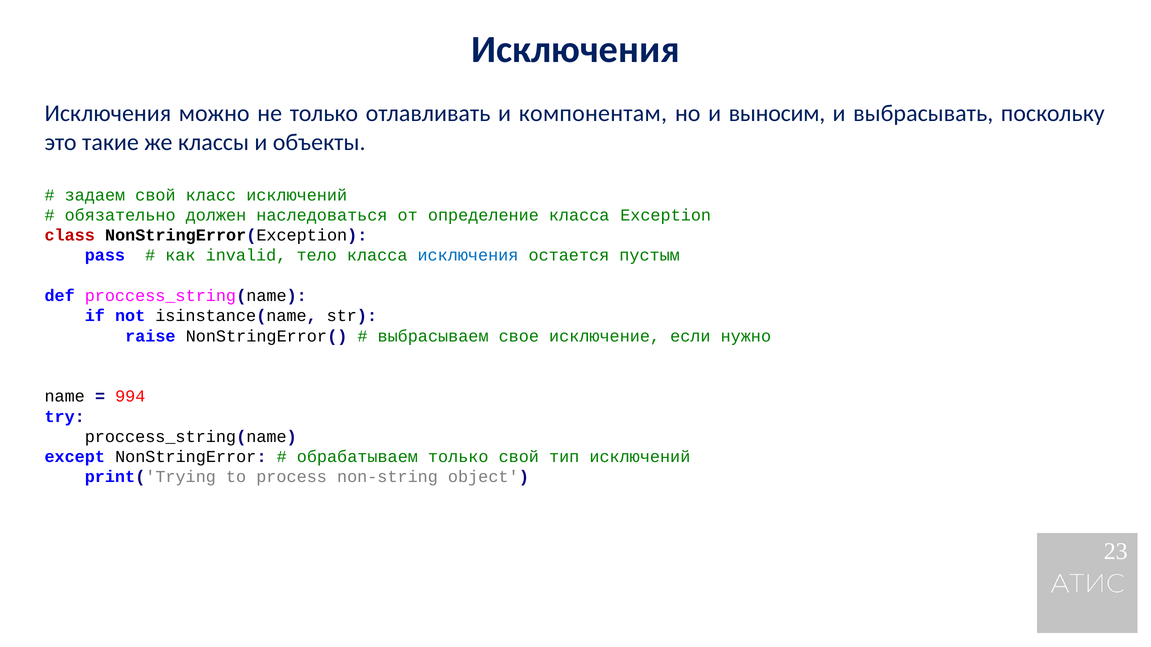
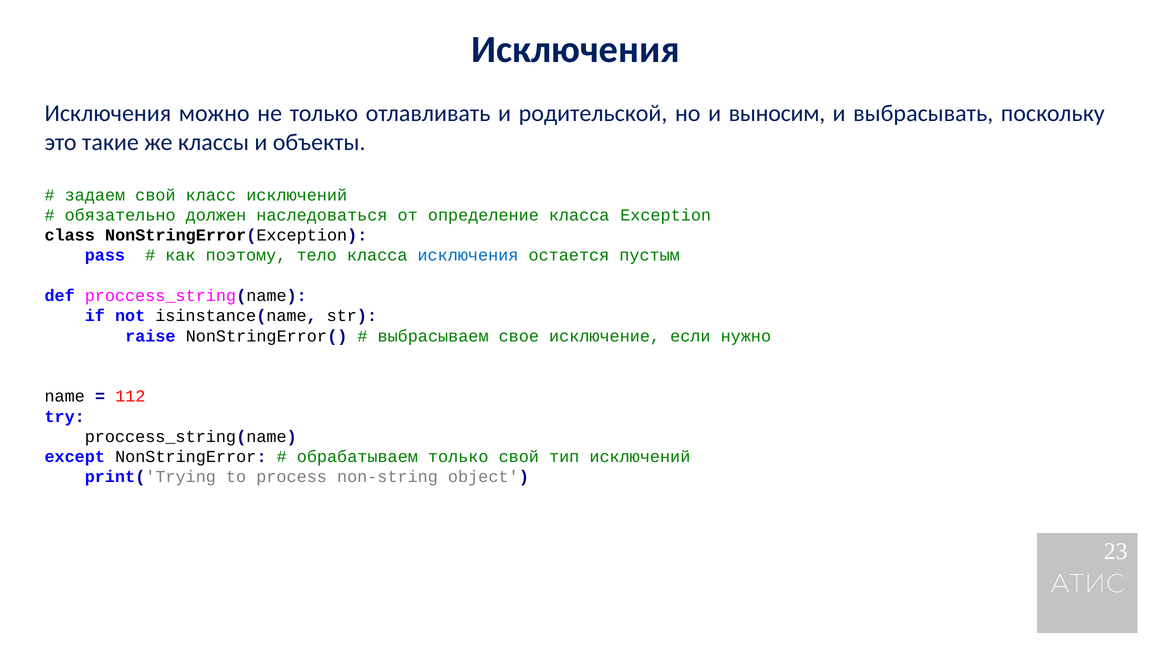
компонентам: компонентам -> родительской
class colour: red -> black
invalid: invalid -> поэтому
994: 994 -> 112
